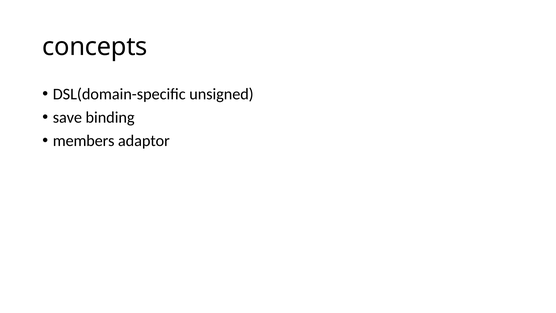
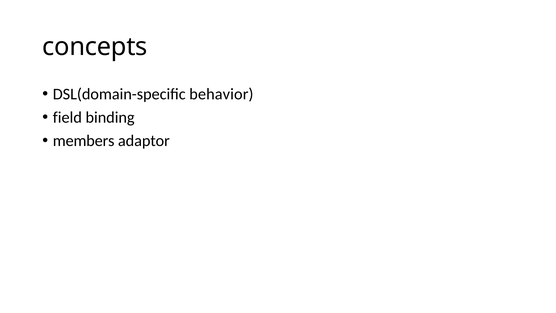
unsigned: unsigned -> behavior
save: save -> field
